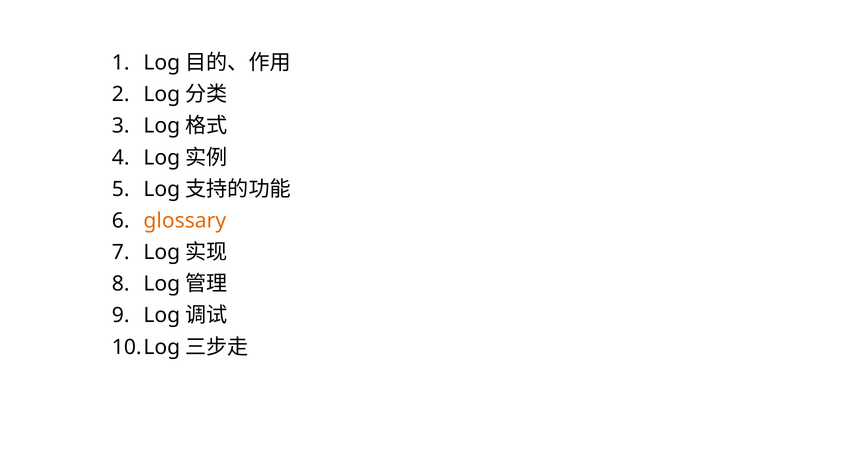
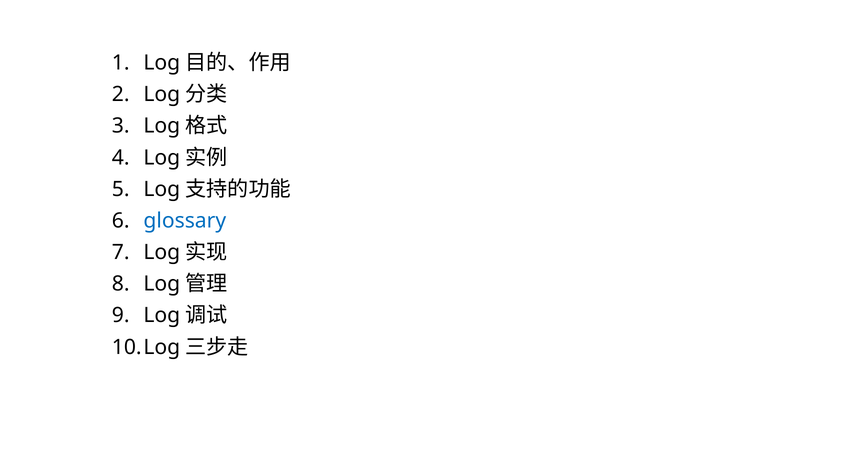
glossary colour: orange -> blue
